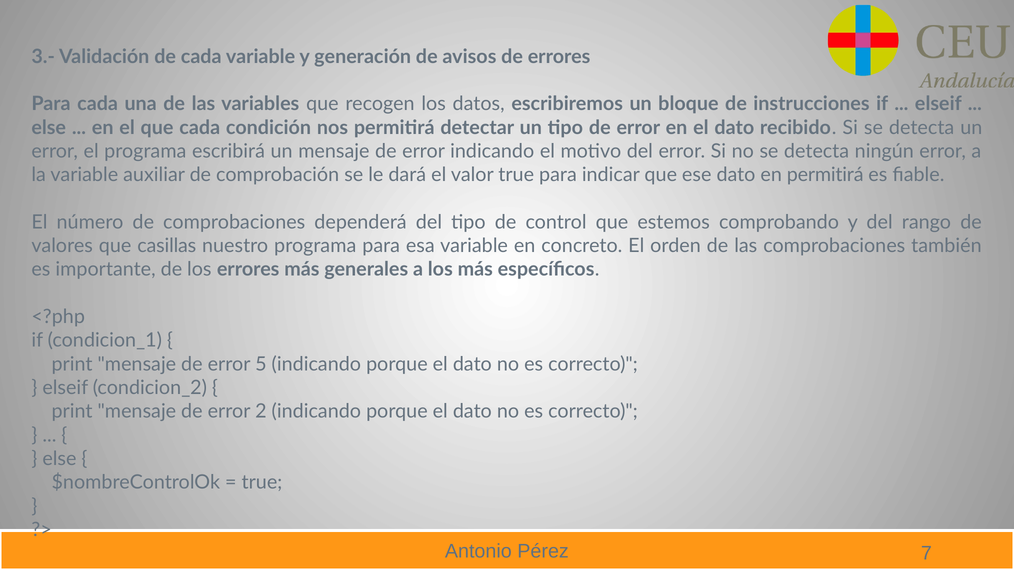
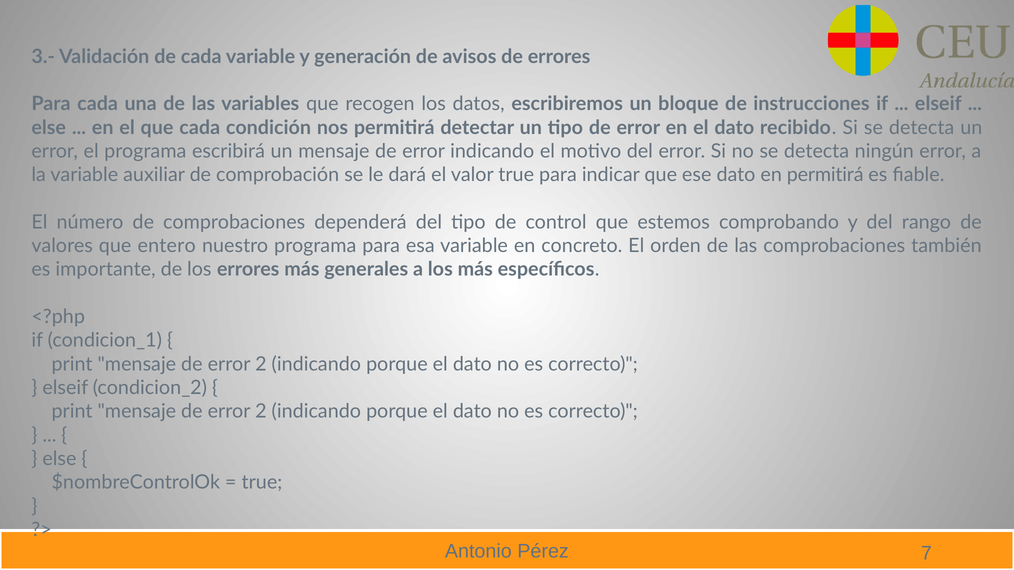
casillas: casillas -> entero
5 at (261, 364): 5 -> 2
